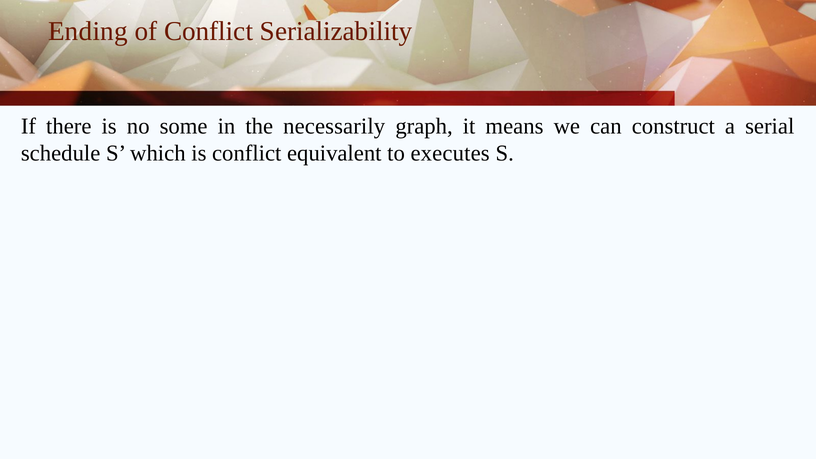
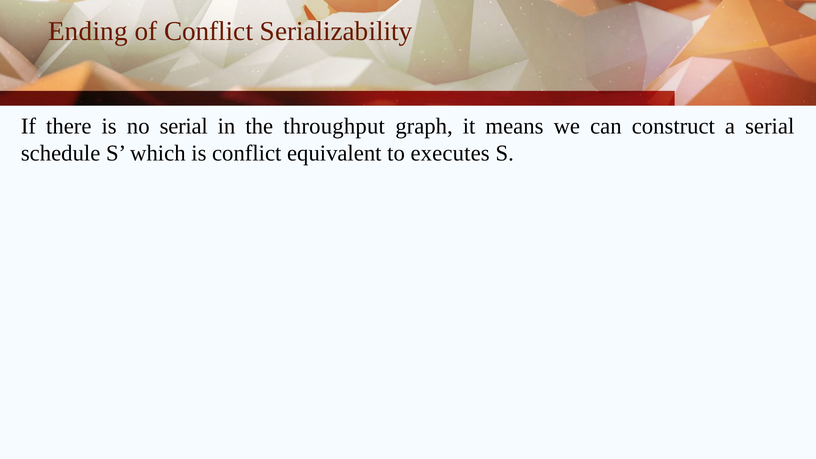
no some: some -> serial
necessarily: necessarily -> throughput
